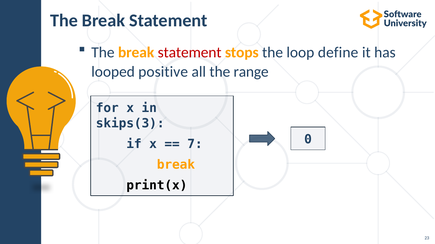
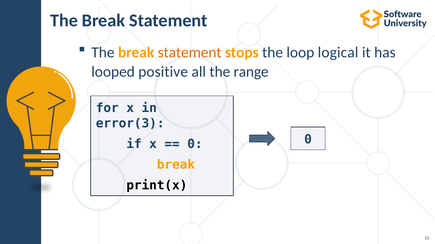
statement at (190, 53) colour: red -> orange
define: define -> logical
skips(3: skips(3 -> error(3
7 at (195, 144): 7 -> 0
